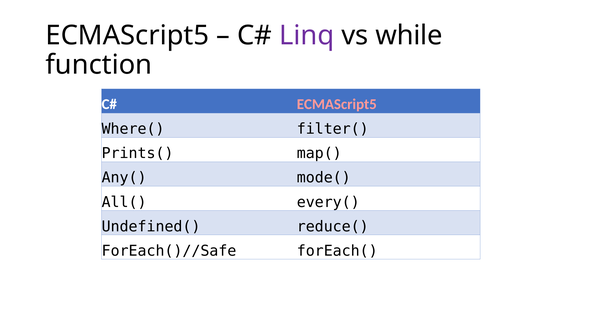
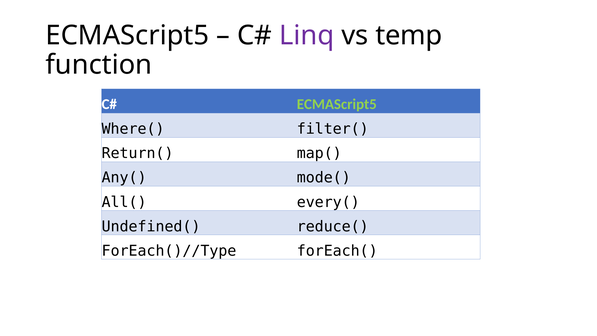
while: while -> temp
ECMAScript5 at (337, 104) colour: pink -> light green
Prints(: Prints( -> Return(
ForEach()//Safe: ForEach()//Safe -> ForEach()//Type
